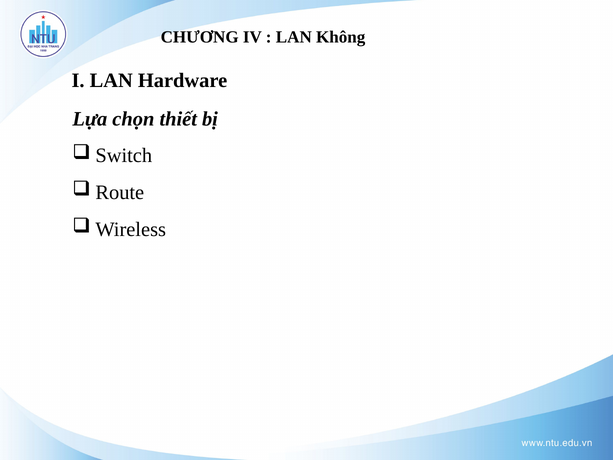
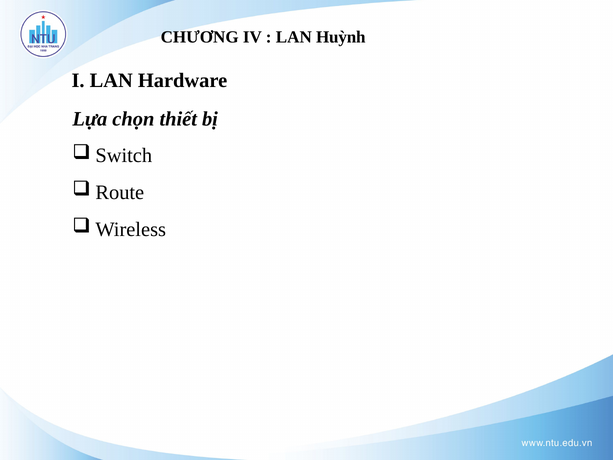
Không: Không -> Huỳnh
